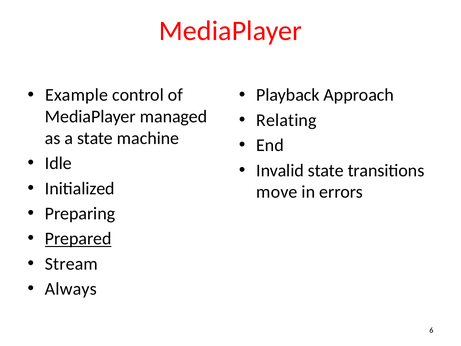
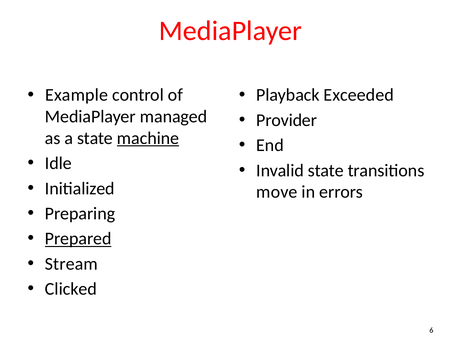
Approach: Approach -> Exceeded
Relating: Relating -> Provider
machine underline: none -> present
Always: Always -> Clicked
